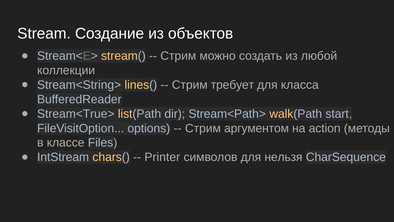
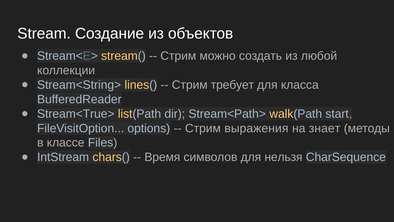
аргументом: аргументом -> выражения
action: action -> знает
Printer: Printer -> Время
